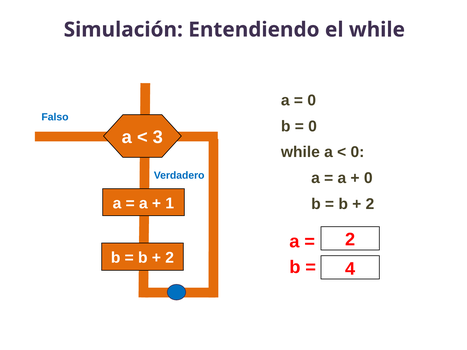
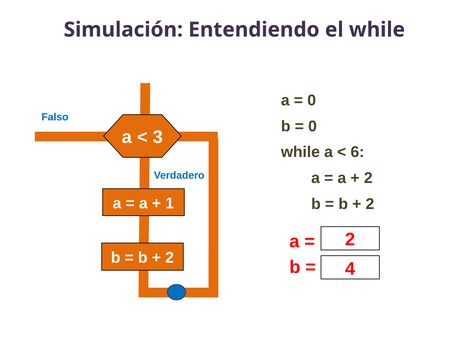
0 at (357, 152): 0 -> 6
0 at (368, 178): 0 -> 2
